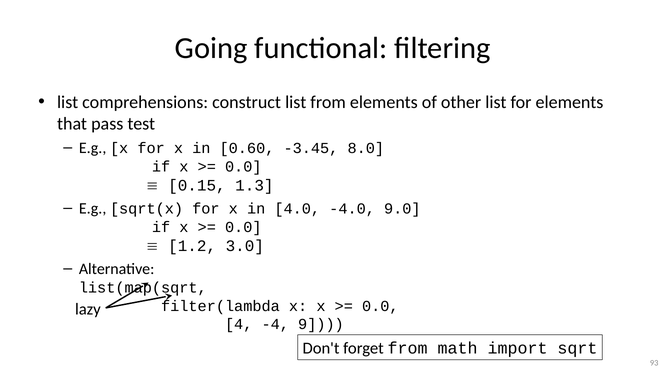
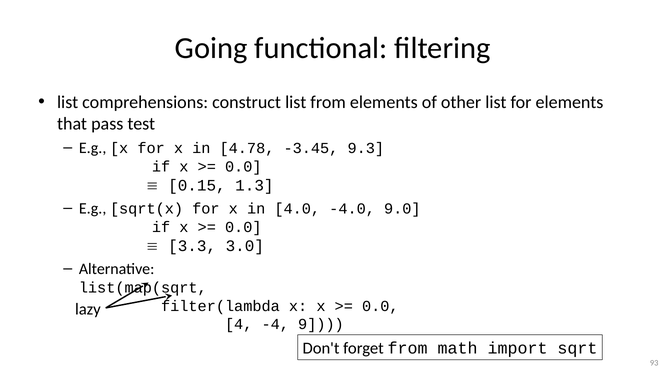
0.60: 0.60 -> 4.78
8.0: 8.0 -> 9.3
1.2: 1.2 -> 3.3
